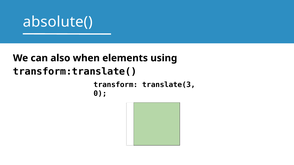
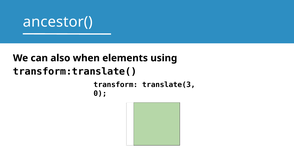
absolute(: absolute( -> ancestor(
